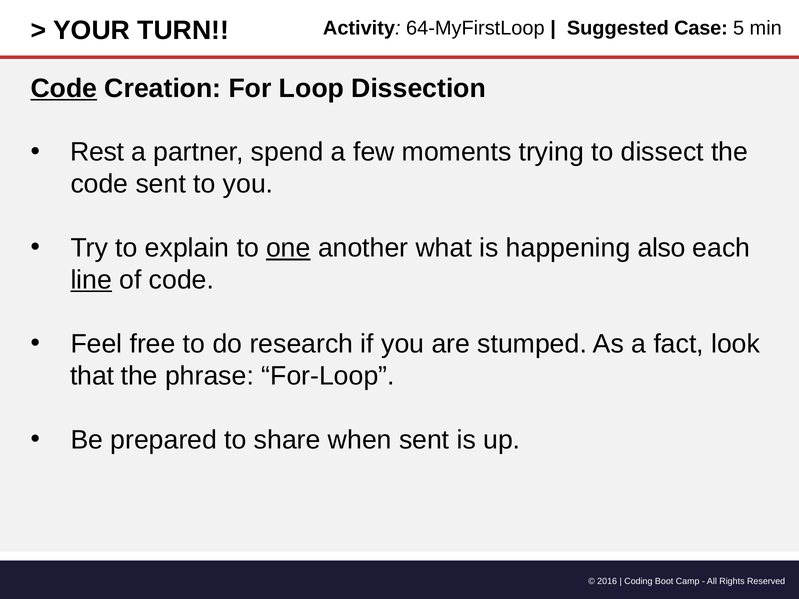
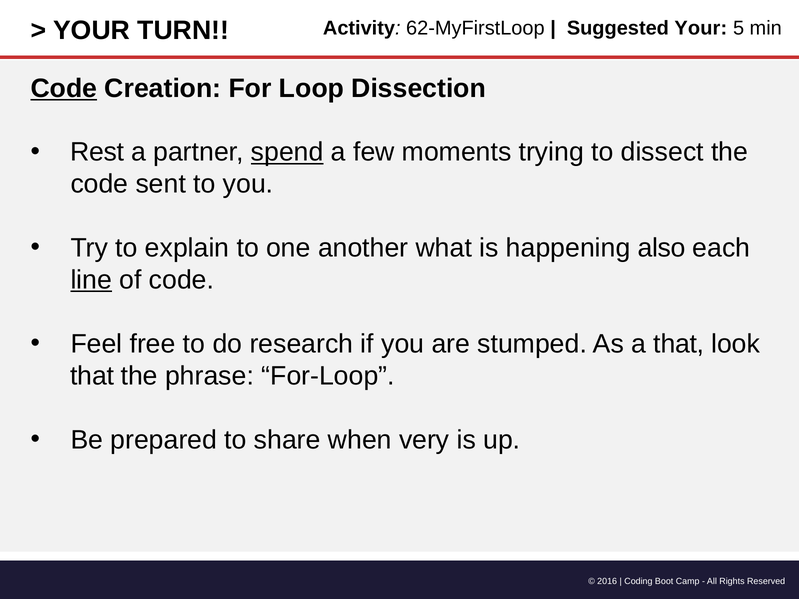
64-MyFirstLoop: 64-MyFirstLoop -> 62-MyFirstLoop
Suggested Case: Case -> Your
spend underline: none -> present
one underline: present -> none
a fact: fact -> that
when sent: sent -> very
